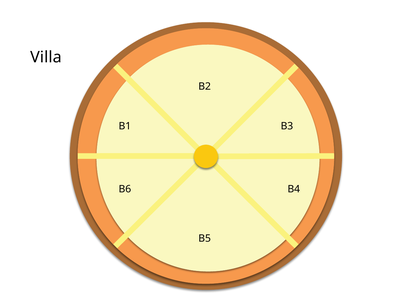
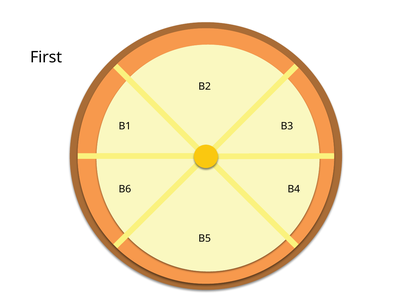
Villa: Villa -> First
